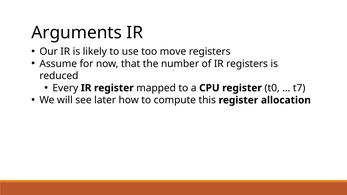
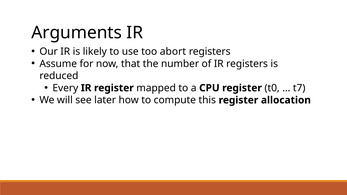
move: move -> abort
